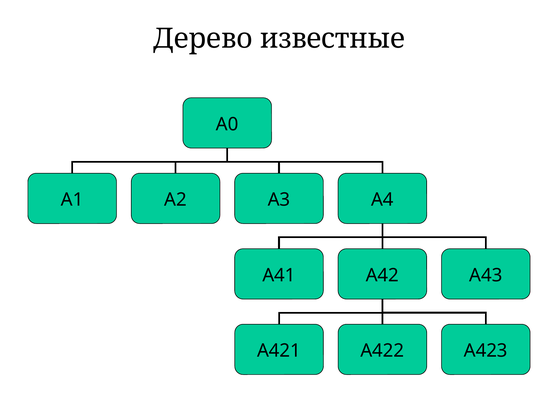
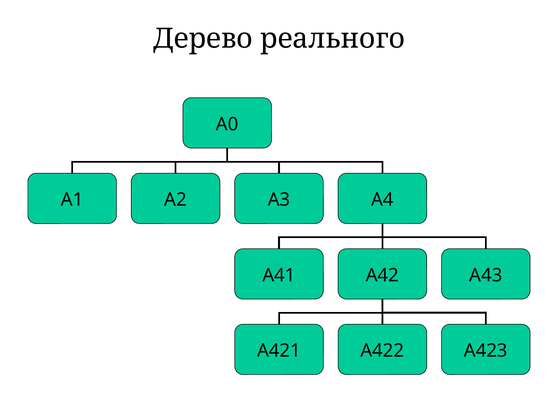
известные: известные -> реального
